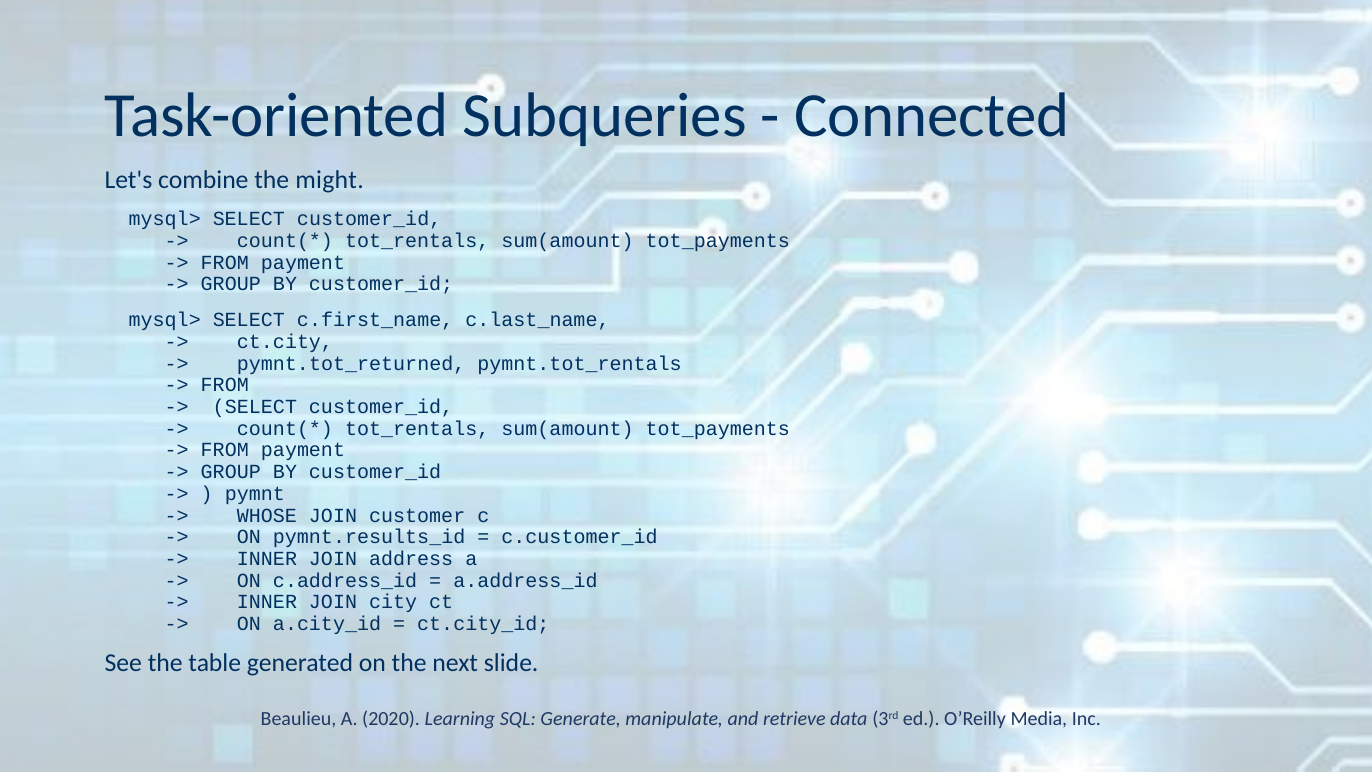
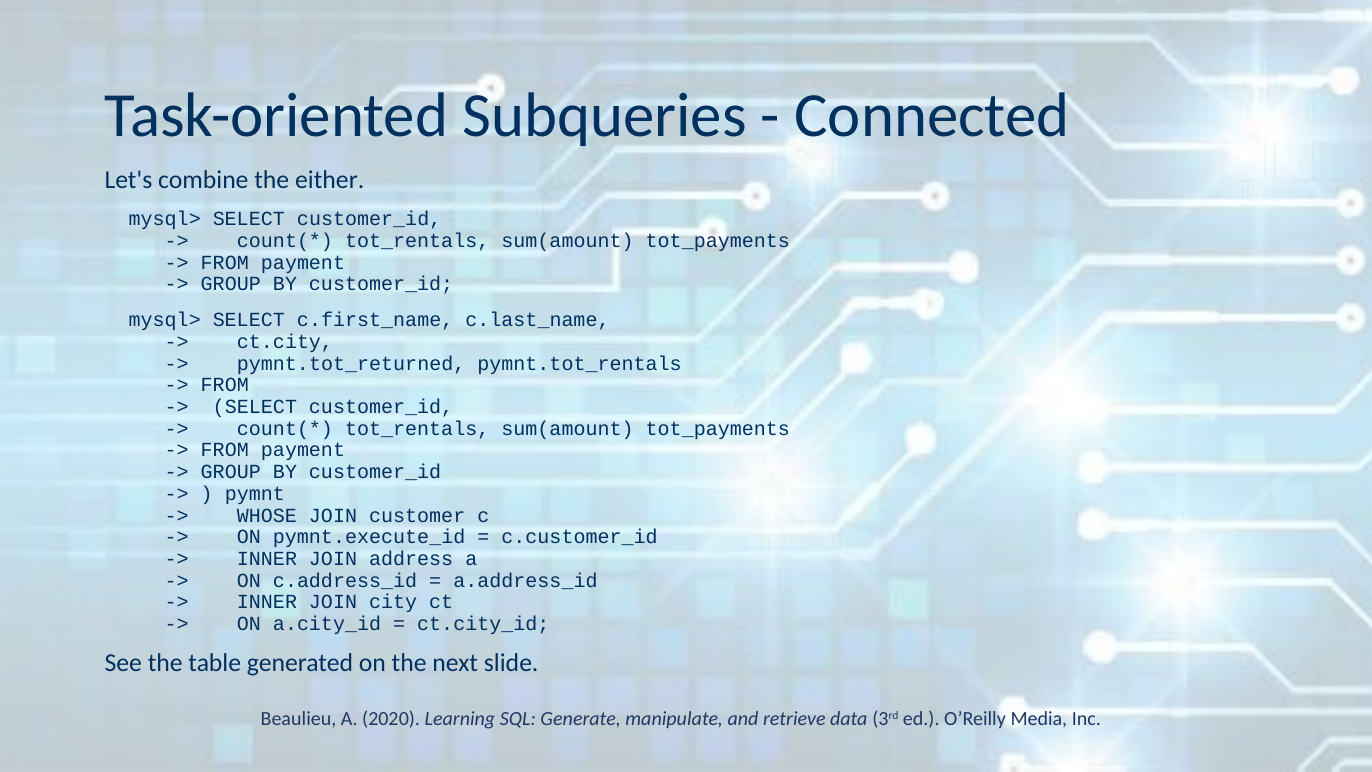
might: might -> either
pymnt.results_id: pymnt.results_id -> pymnt.execute_id
